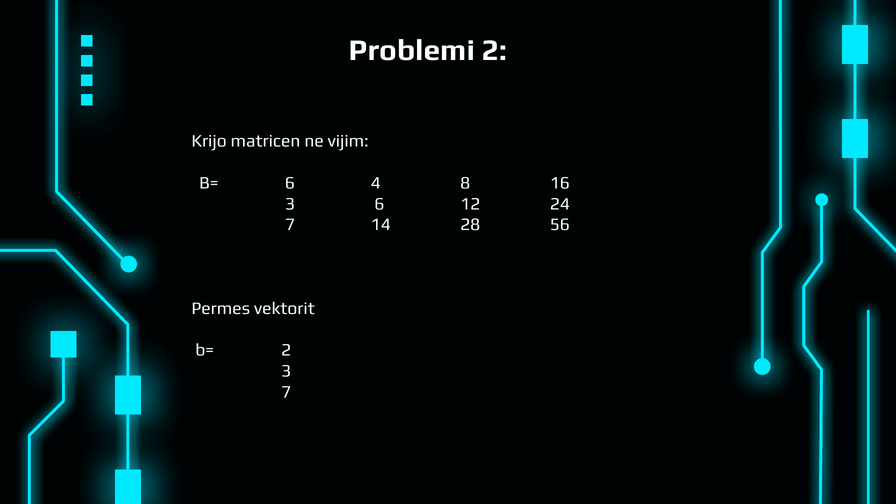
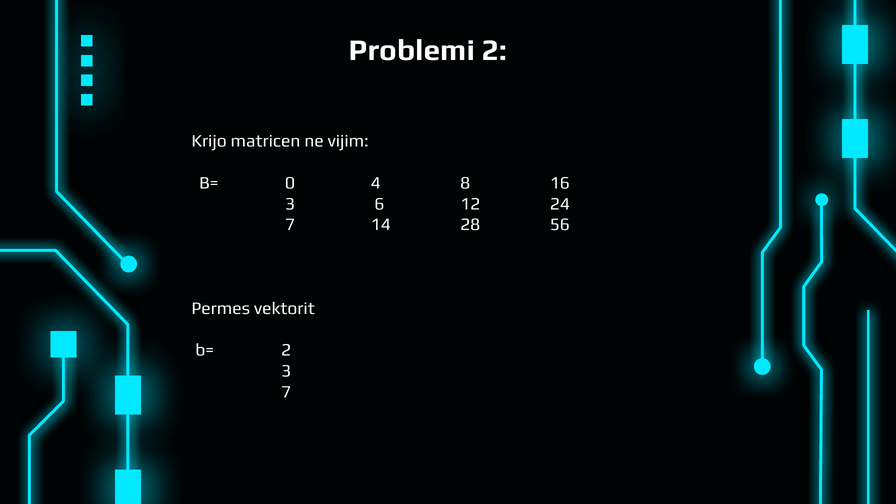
B= 6: 6 -> 0
